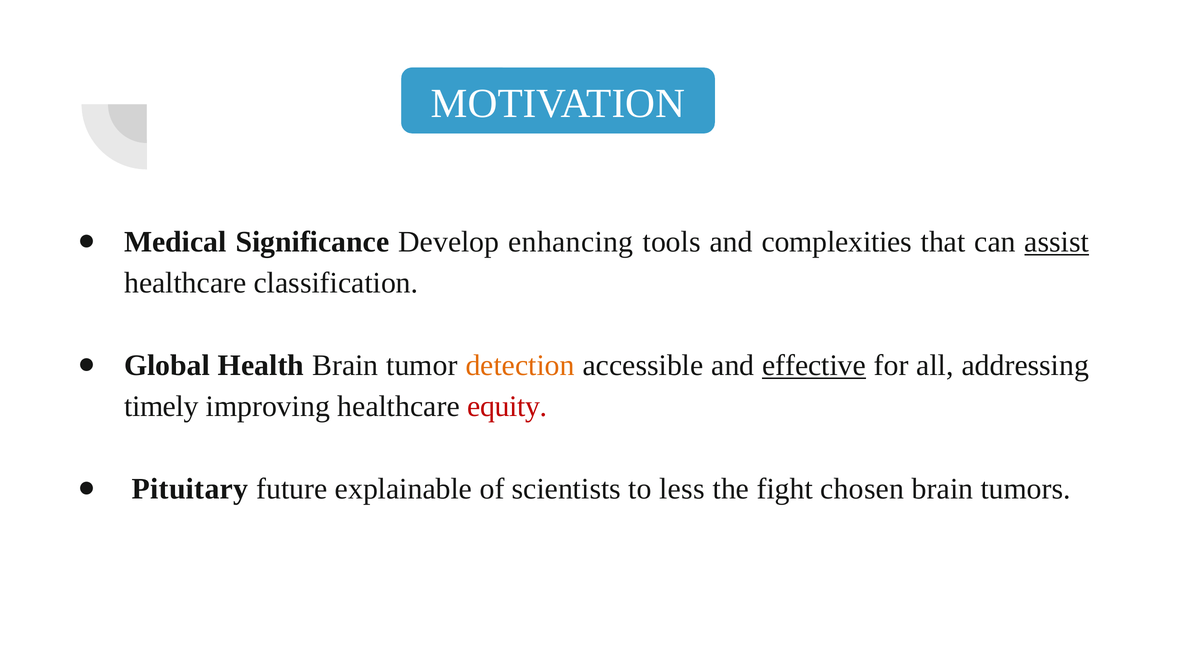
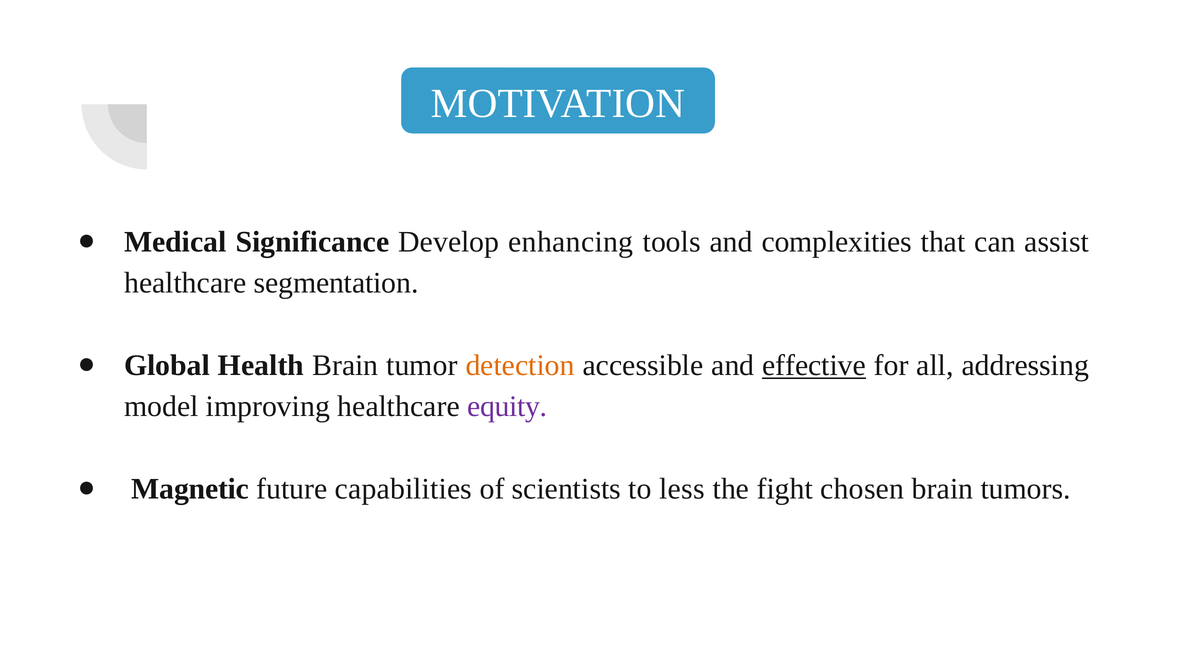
assist underline: present -> none
classification: classification -> segmentation
timely: timely -> model
equity colour: red -> purple
Pituitary: Pituitary -> Magnetic
explainable: explainable -> capabilities
